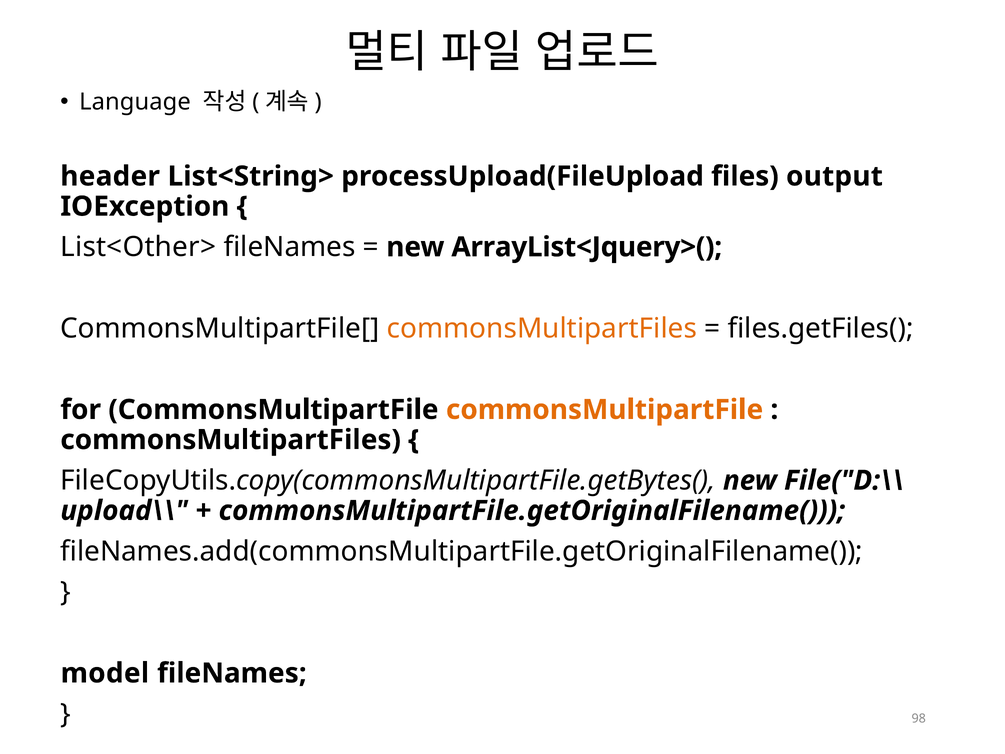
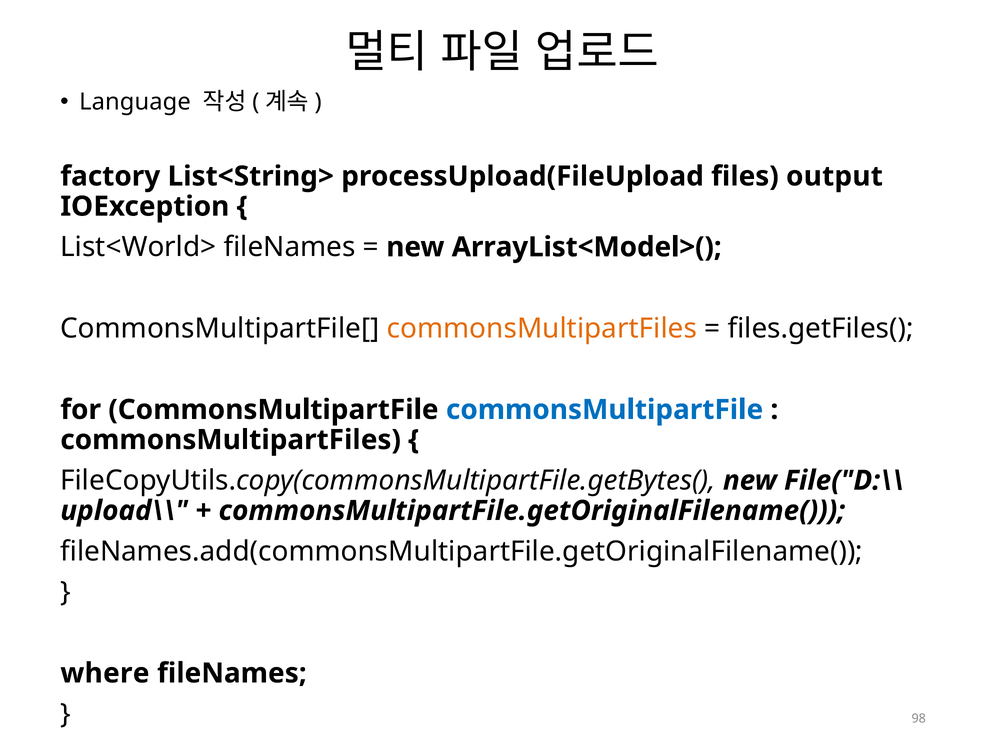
header: header -> factory
List<Other>: List<Other> -> List<World>
ArrayList<Jquery>(: ArrayList<Jquery>( -> ArrayList<Model>(
commonsMultipartFile at (605, 410) colour: orange -> blue
model: model -> where
